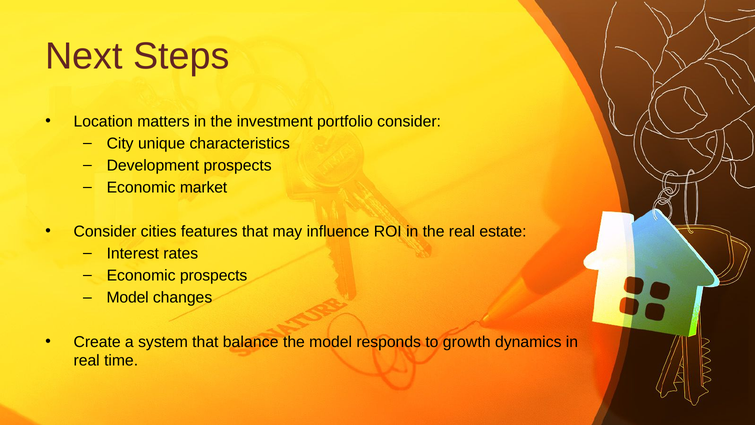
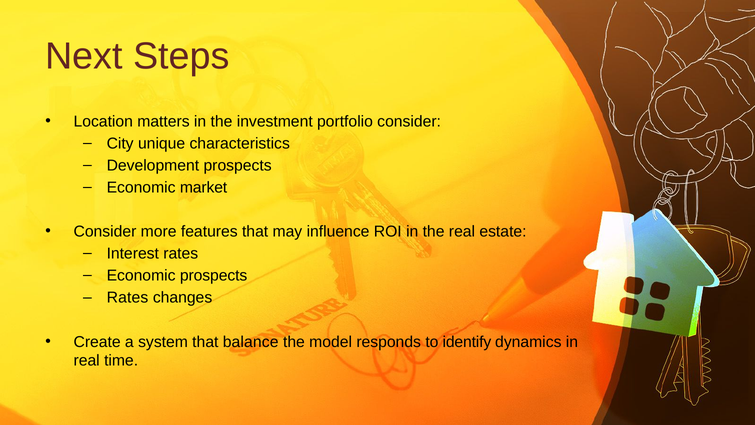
cities: cities -> more
Model at (128, 298): Model -> Rates
growth: growth -> identify
